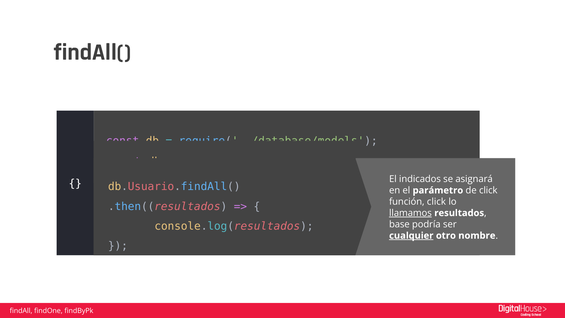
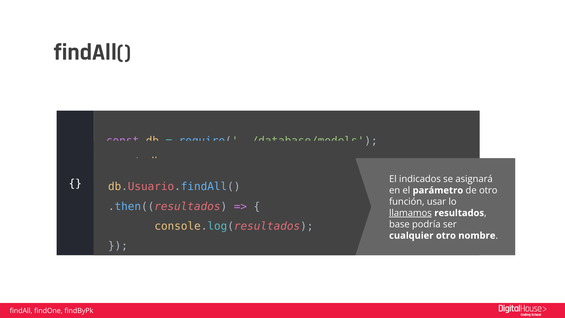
de click: click -> otro
función click: click -> usar
cualquier underline: present -> none
